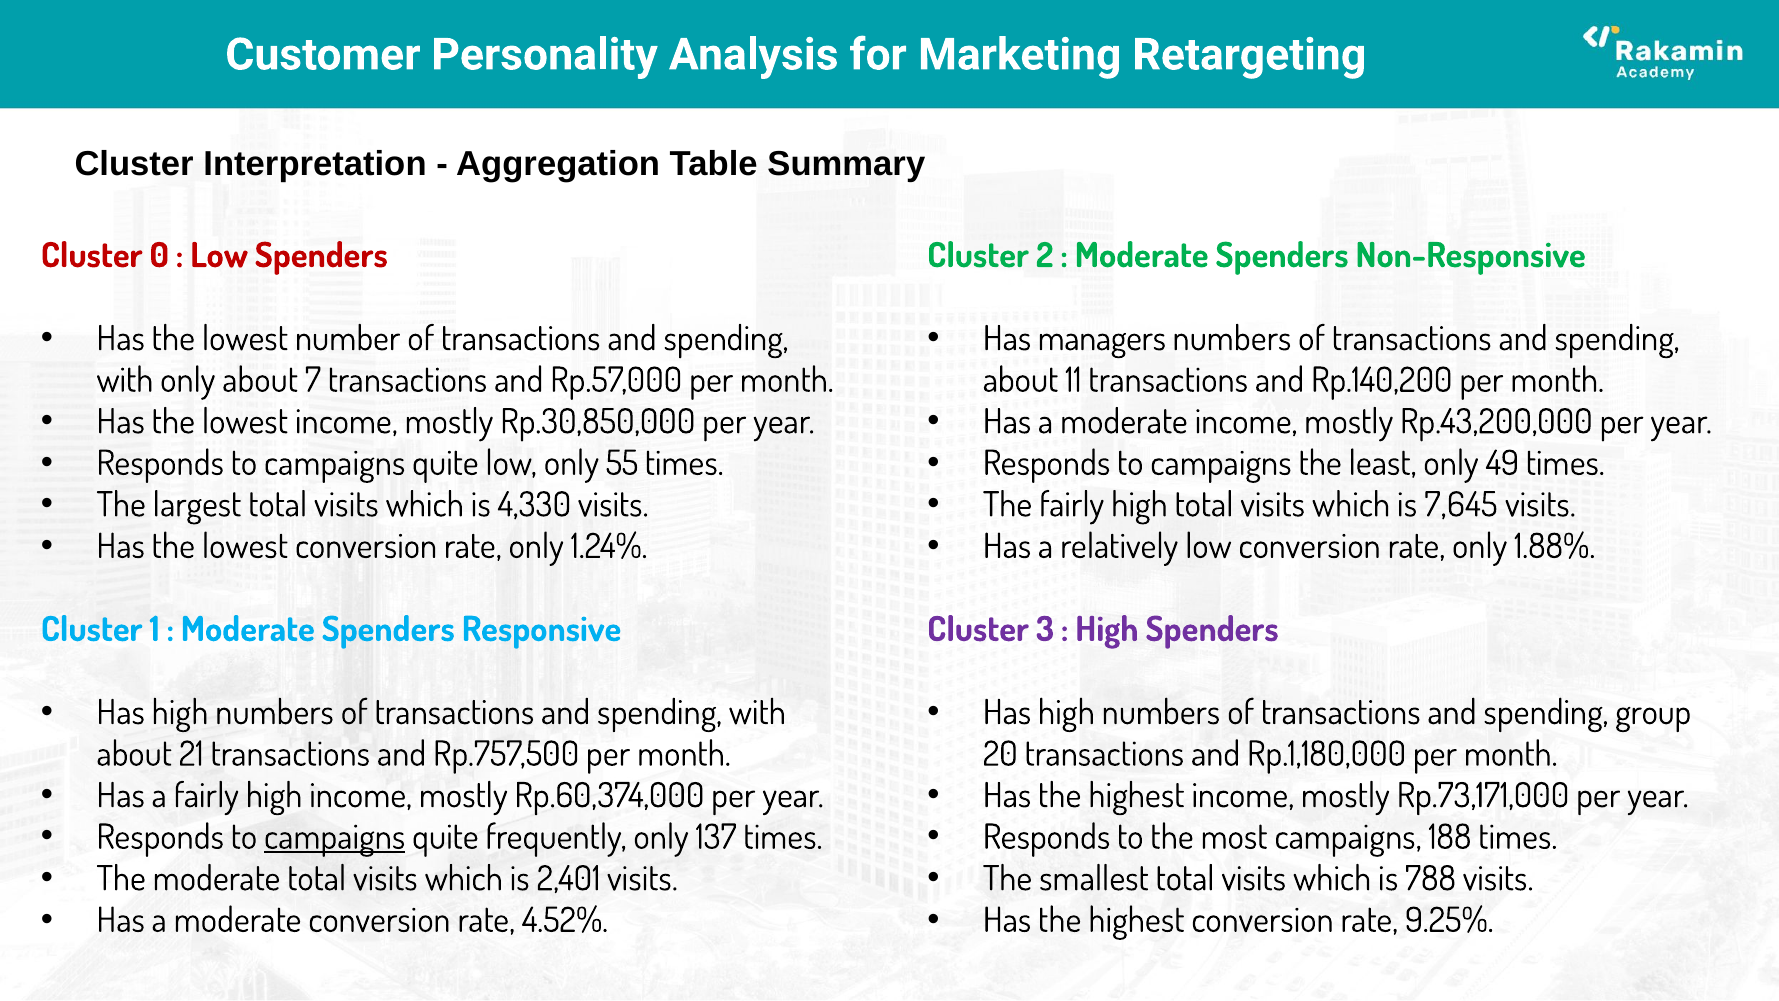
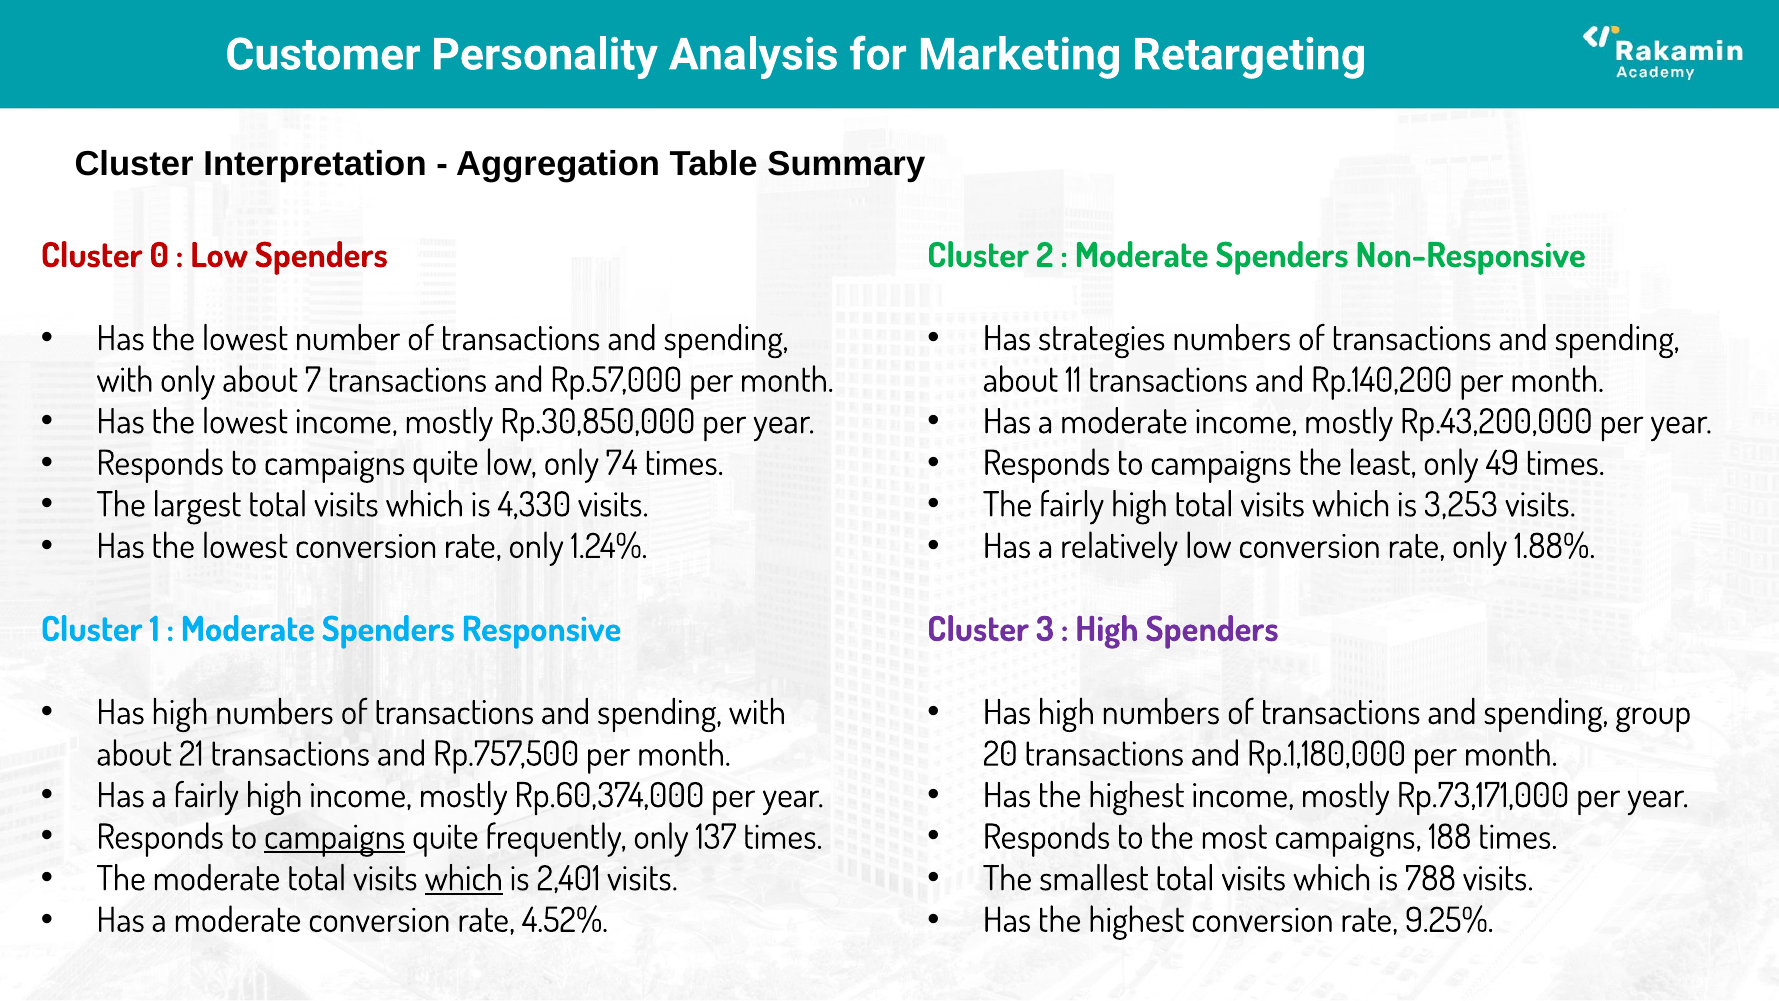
managers: managers -> strategies
55: 55 -> 74
7,645: 7,645 -> 3,253
which at (464, 879) underline: none -> present
